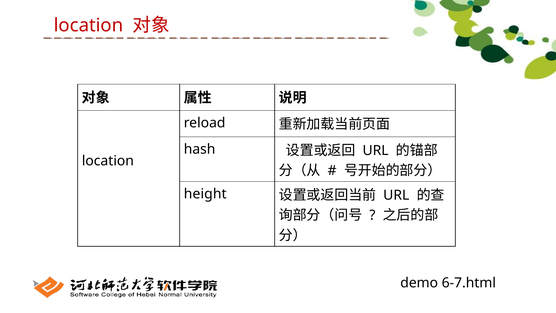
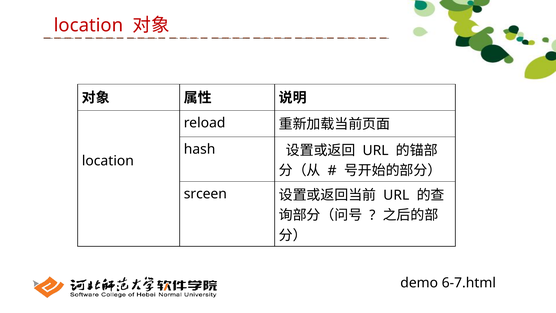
height: height -> srceen
